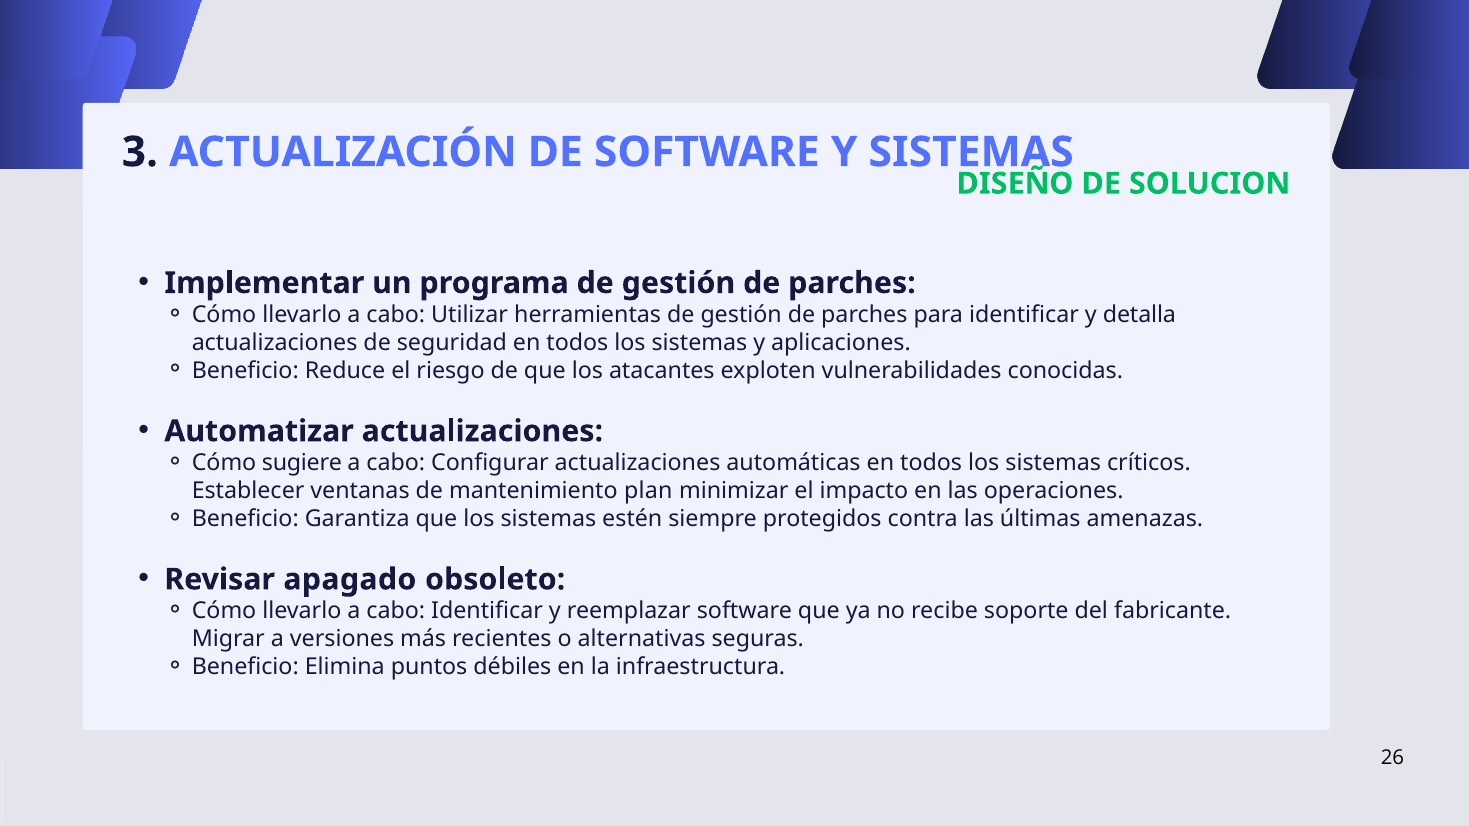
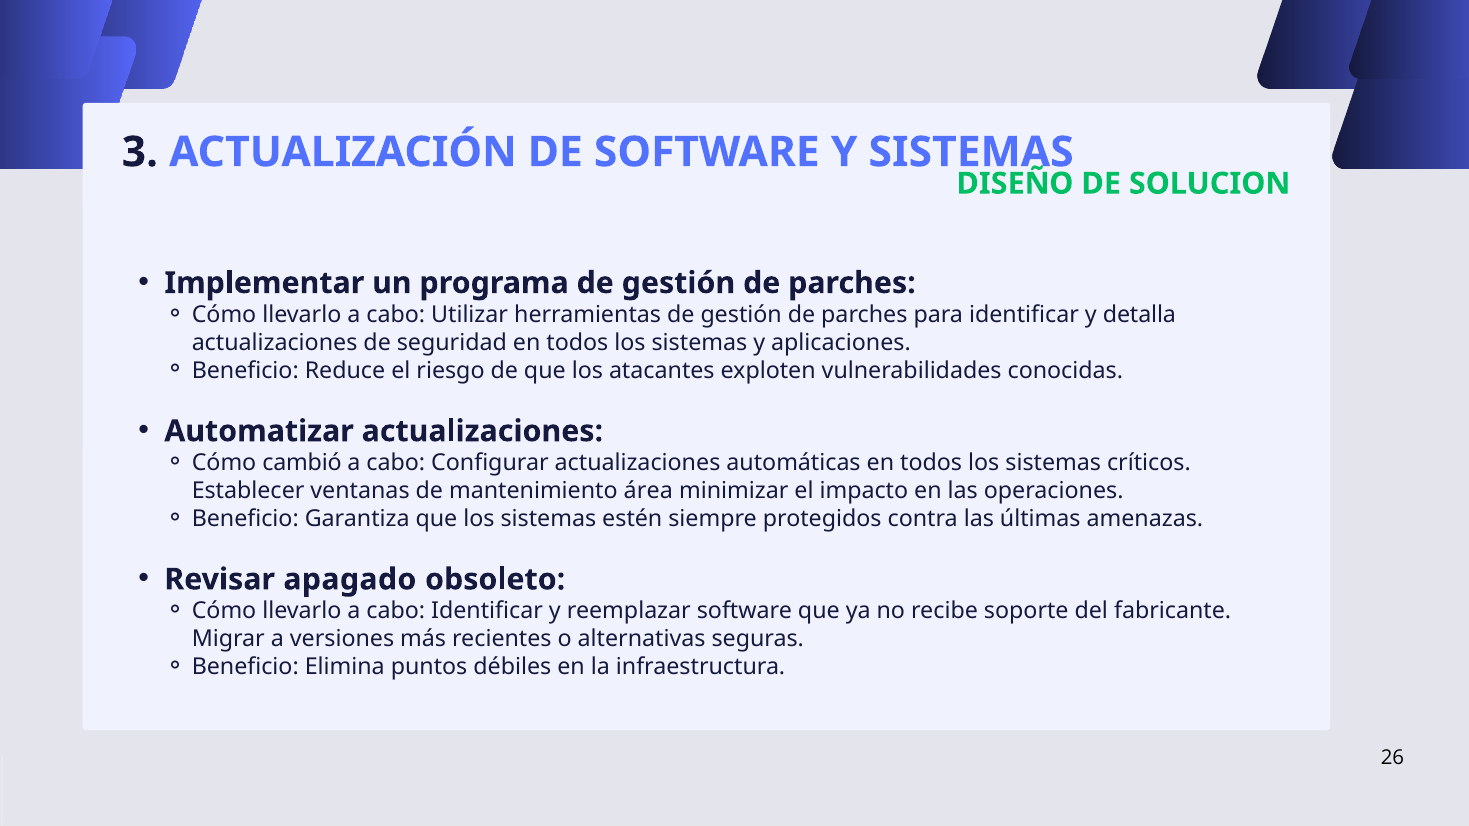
sugiere: sugiere -> cambió
plan: plan -> área
